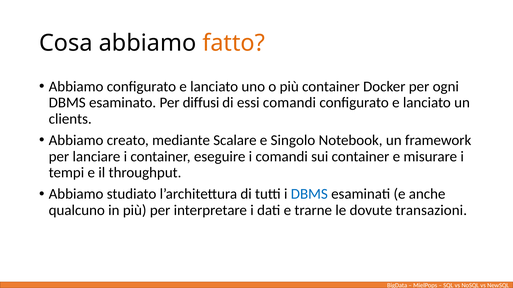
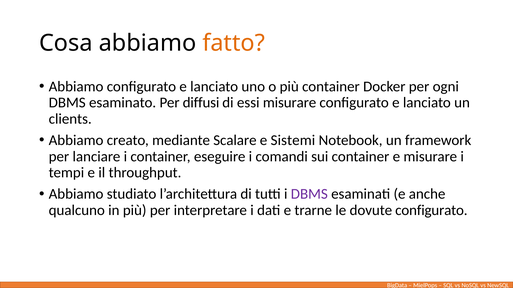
essi comandi: comandi -> misurare
Singolo: Singolo -> Sistemi
DBMS at (309, 194) colour: blue -> purple
dovute transazioni: transazioni -> configurato
